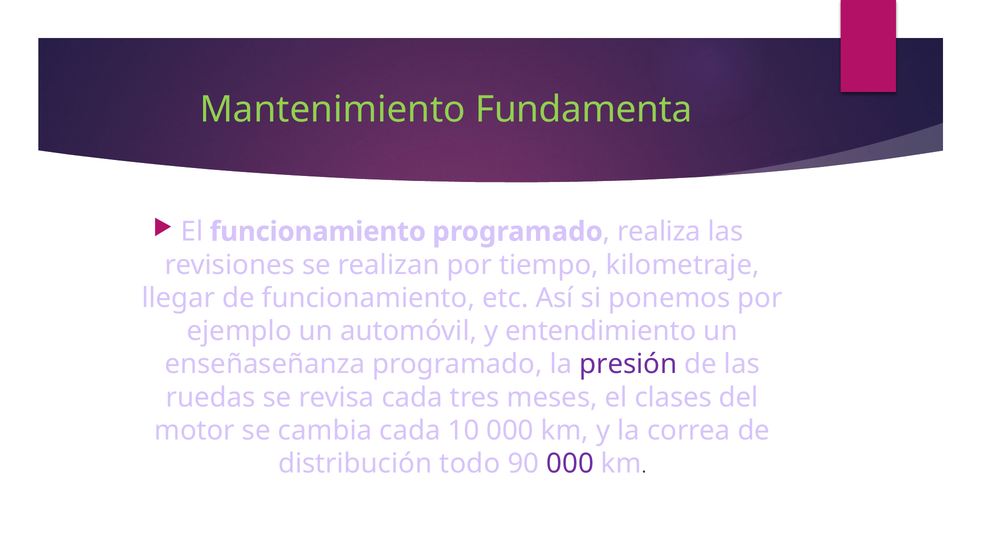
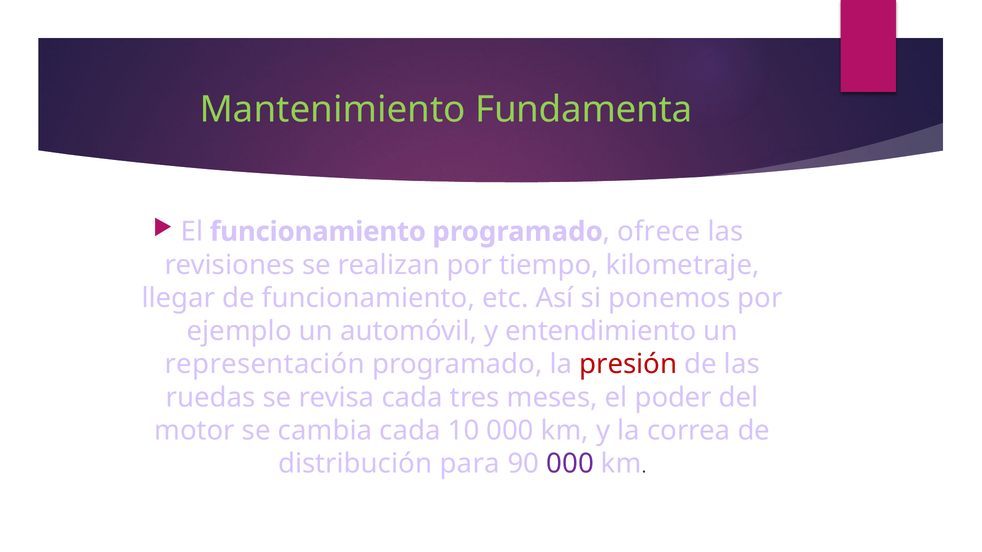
realiza: realiza -> ofrece
enseñaseñanza: enseñaseñanza -> representación
presión colour: purple -> red
clases: clases -> poder
todo: todo -> para
